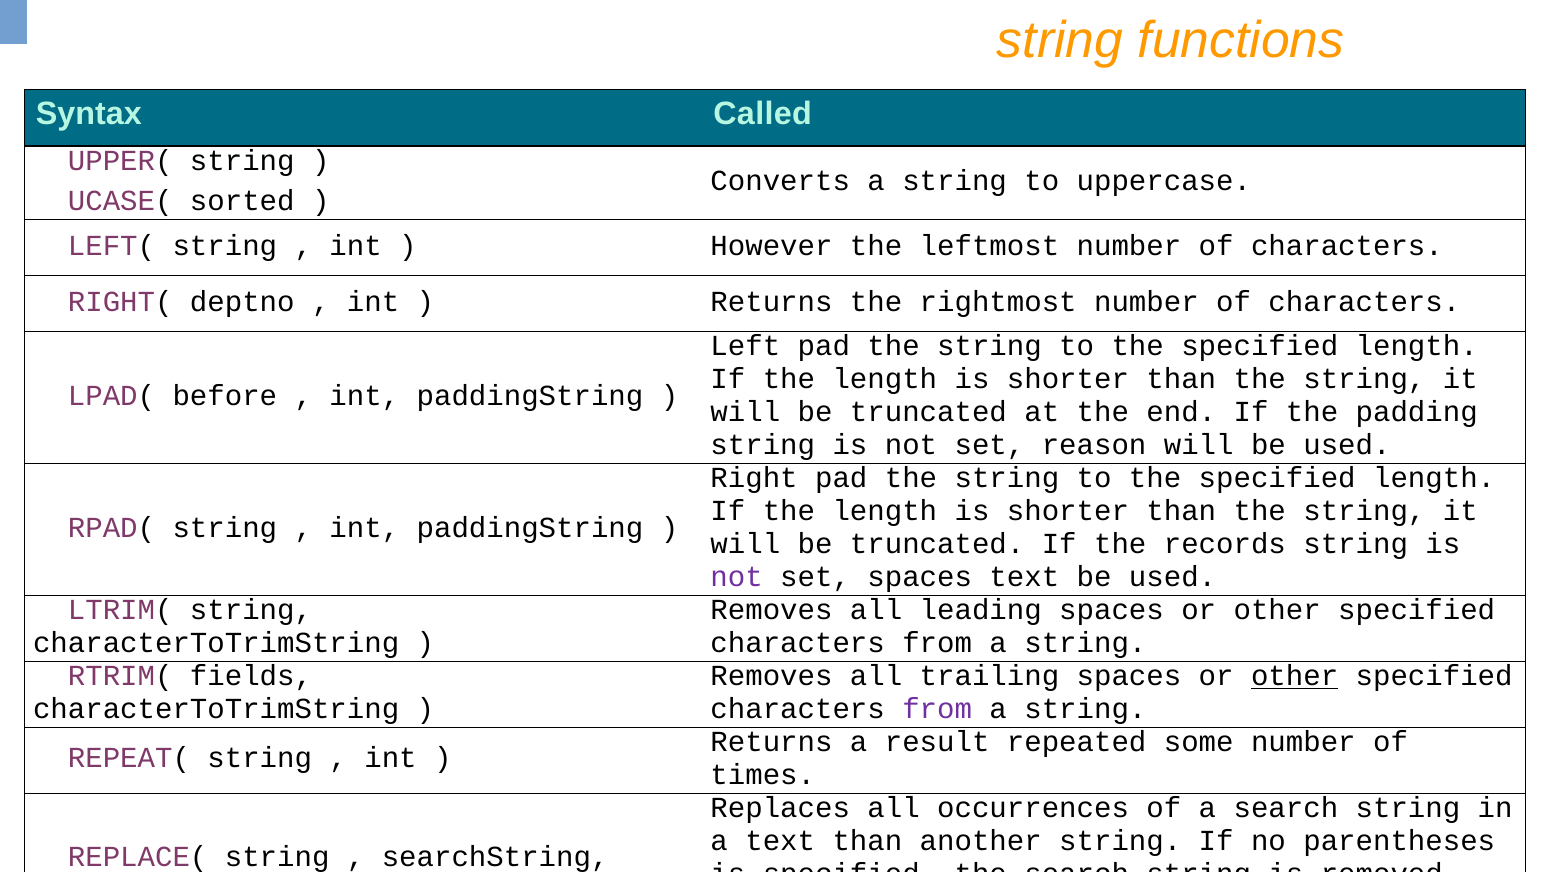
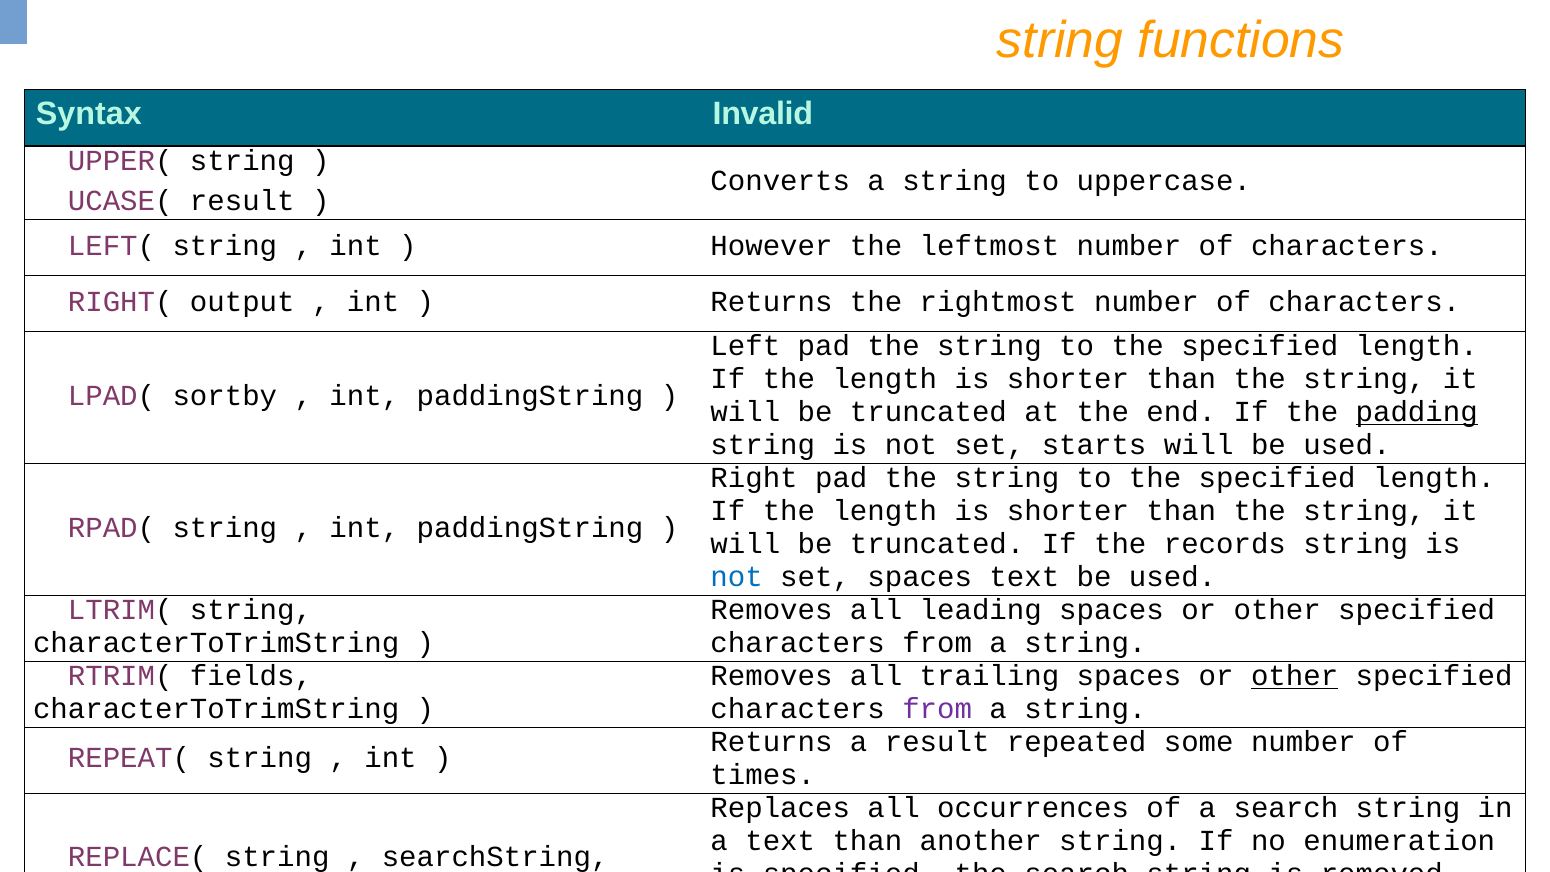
Called: Called -> Invalid
UCASE( sorted: sorted -> result
deptno: deptno -> output
before: before -> sortby
padding underline: none -> present
reason: reason -> starts
not at (737, 577) colour: purple -> blue
parentheses: parentheses -> enumeration
